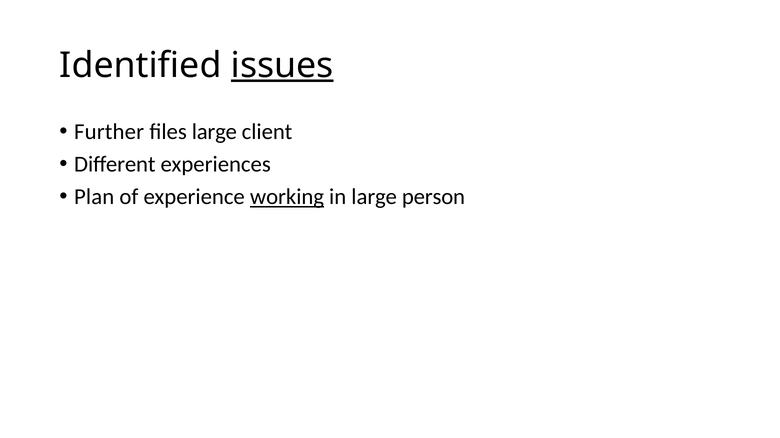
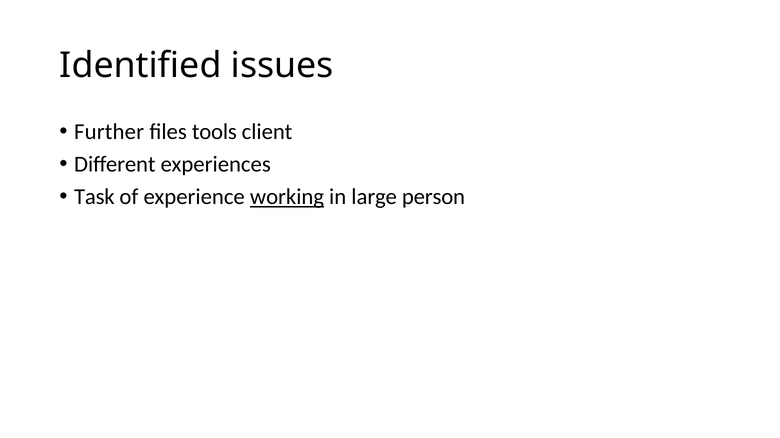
issues underline: present -> none
files large: large -> tools
Plan: Plan -> Task
